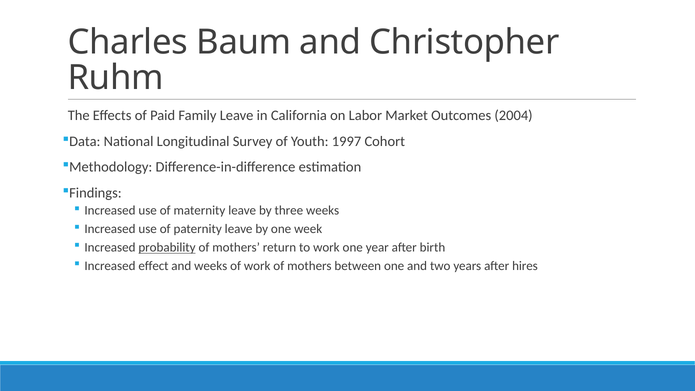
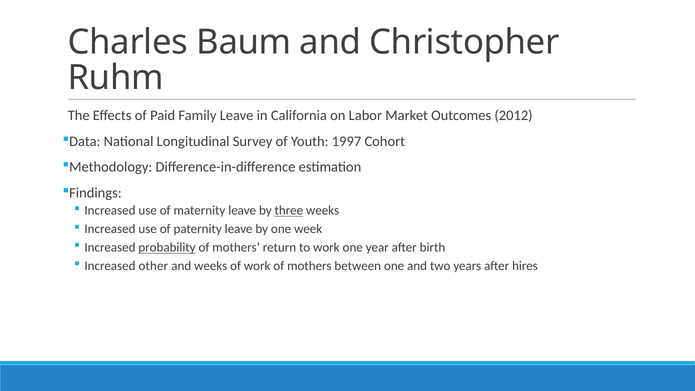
2004: 2004 -> 2012
three underline: none -> present
effect: effect -> other
